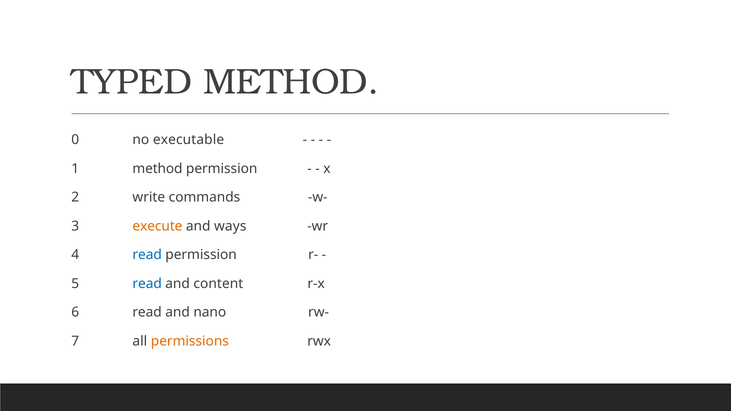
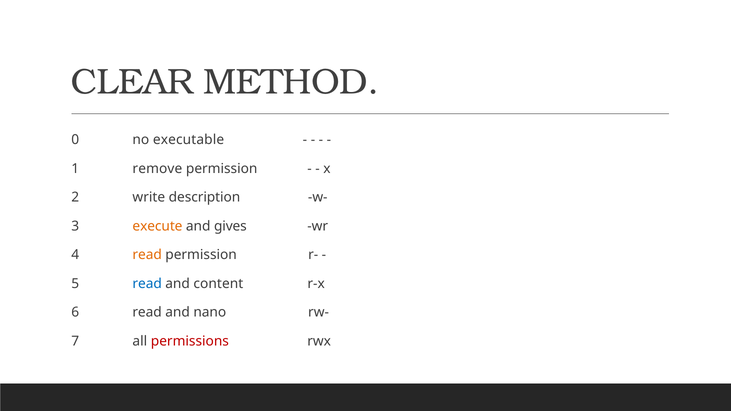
TYPED: TYPED -> CLEAR
1 method: method -> remove
commands: commands -> description
ways: ways -> gives
read at (147, 255) colour: blue -> orange
permissions colour: orange -> red
